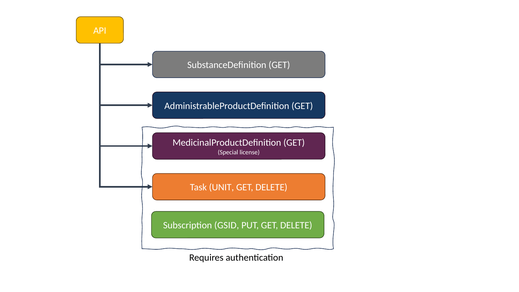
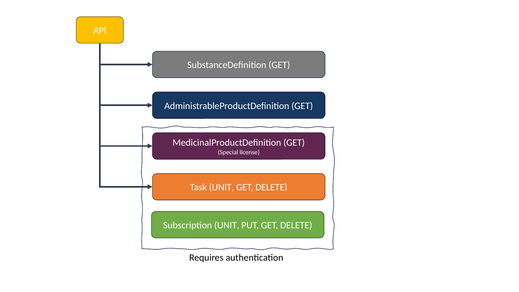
Subscription GSID: GSID -> UNIT
